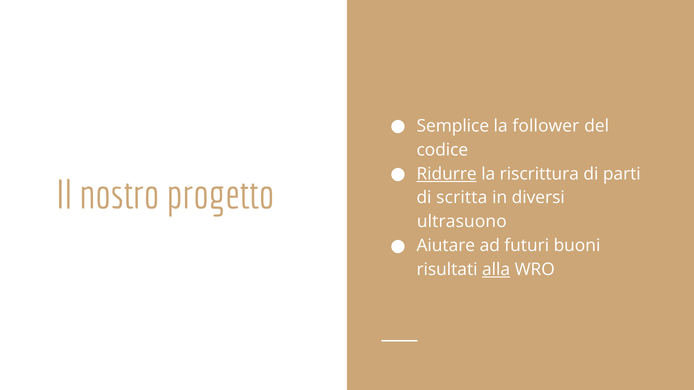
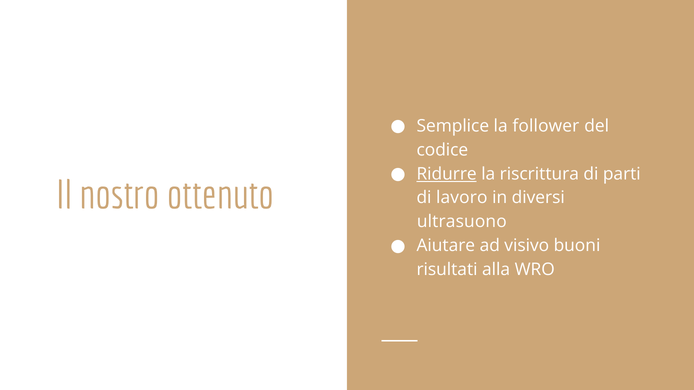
progetto: progetto -> ottenuto
scritta: scritta -> lavoro
futuri: futuri -> visivo
alla underline: present -> none
